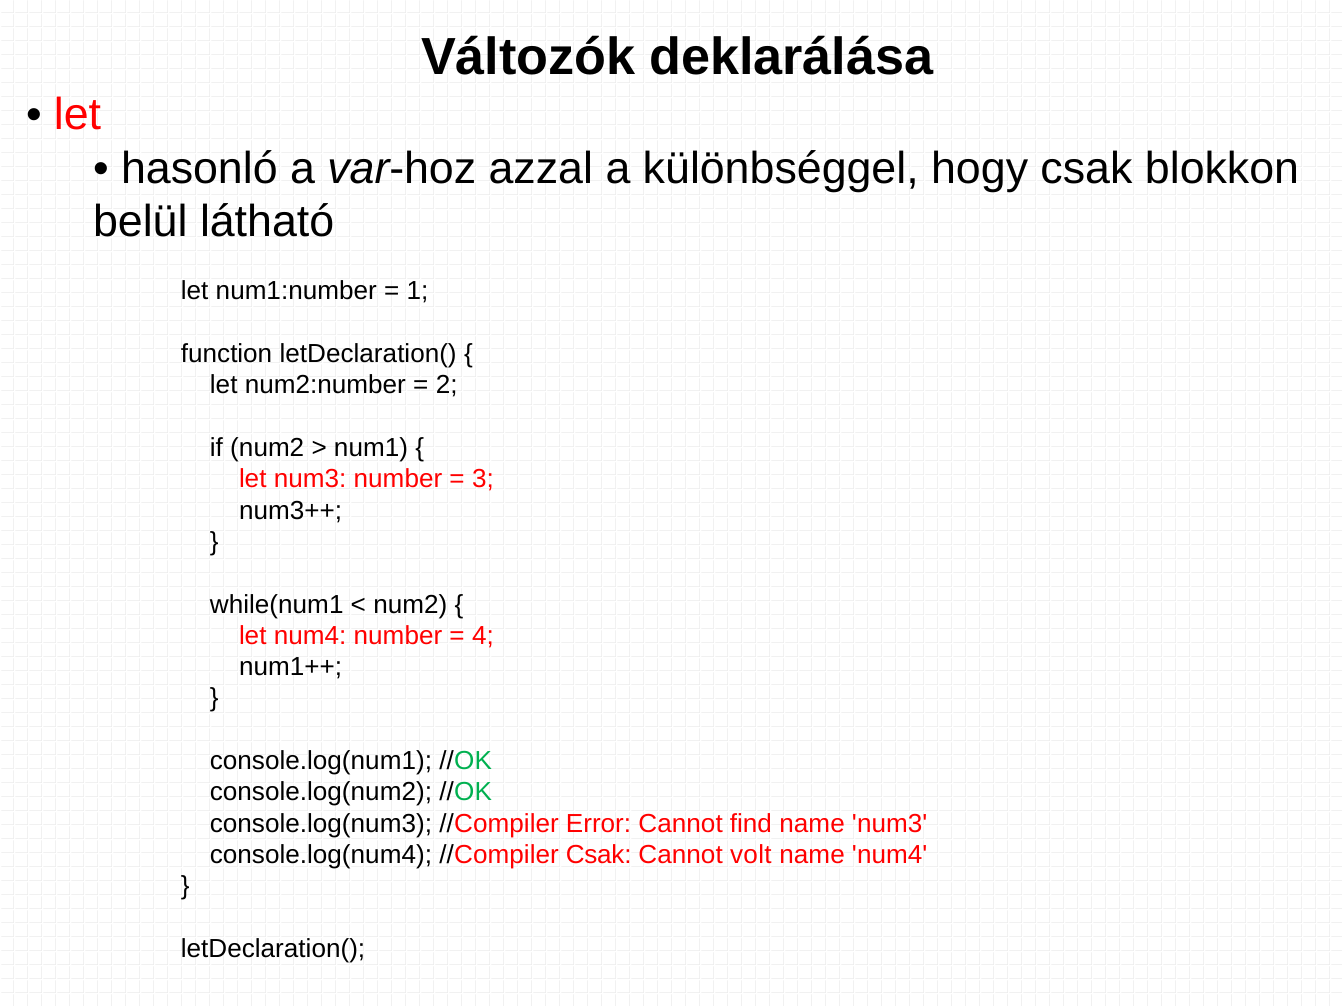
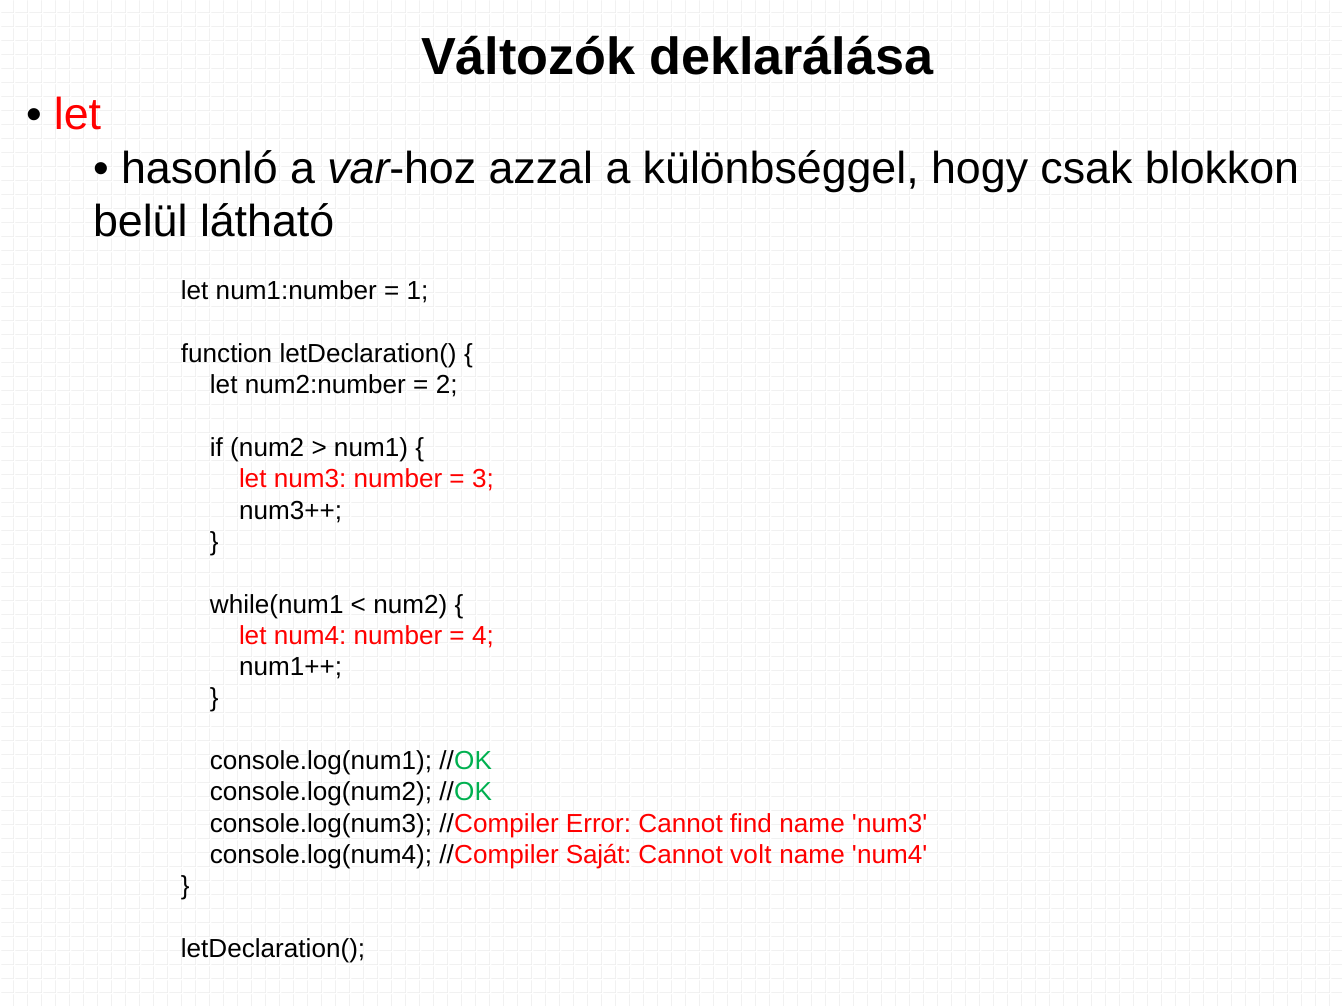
//Compiler Csak: Csak -> Saját
